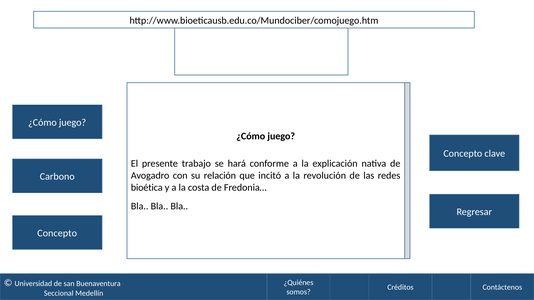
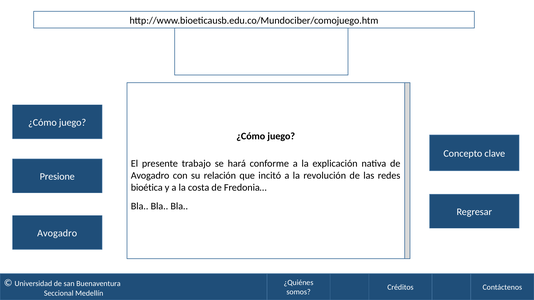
Carbono: Carbono -> Presione
Concepto at (57, 233): Concepto -> Avogadro
